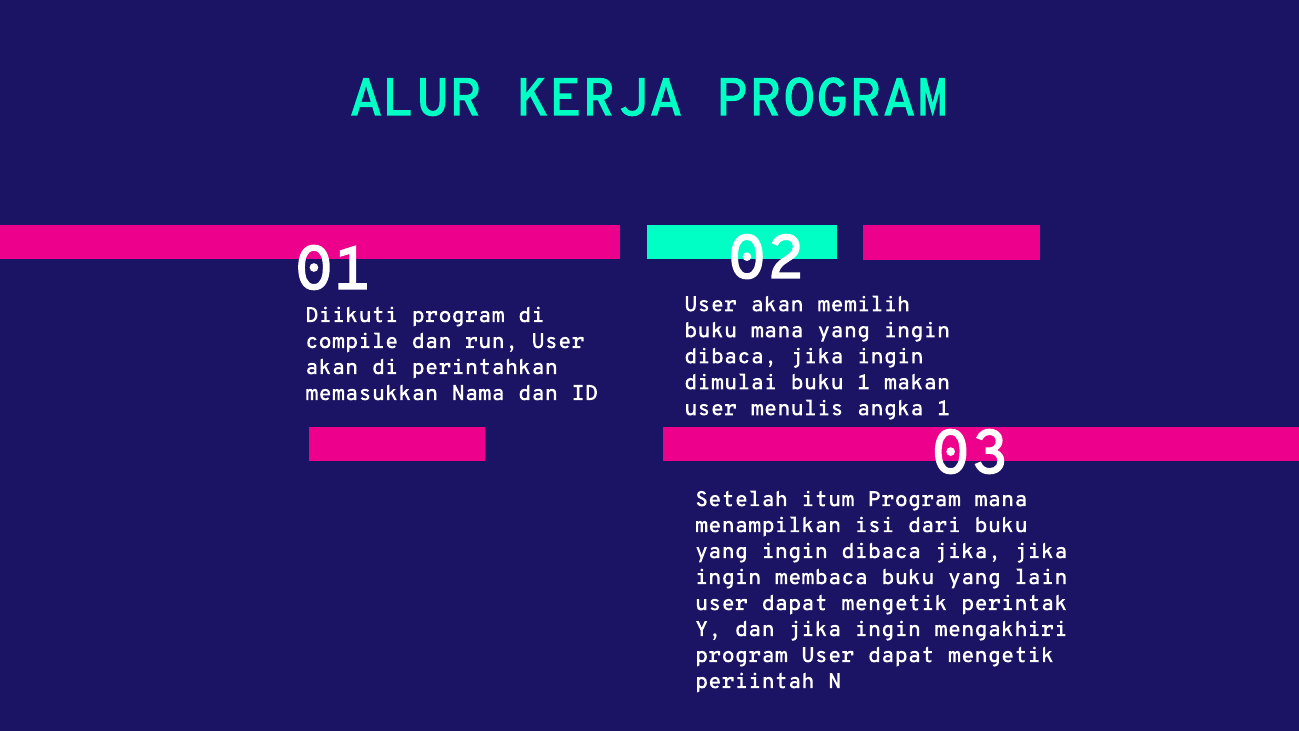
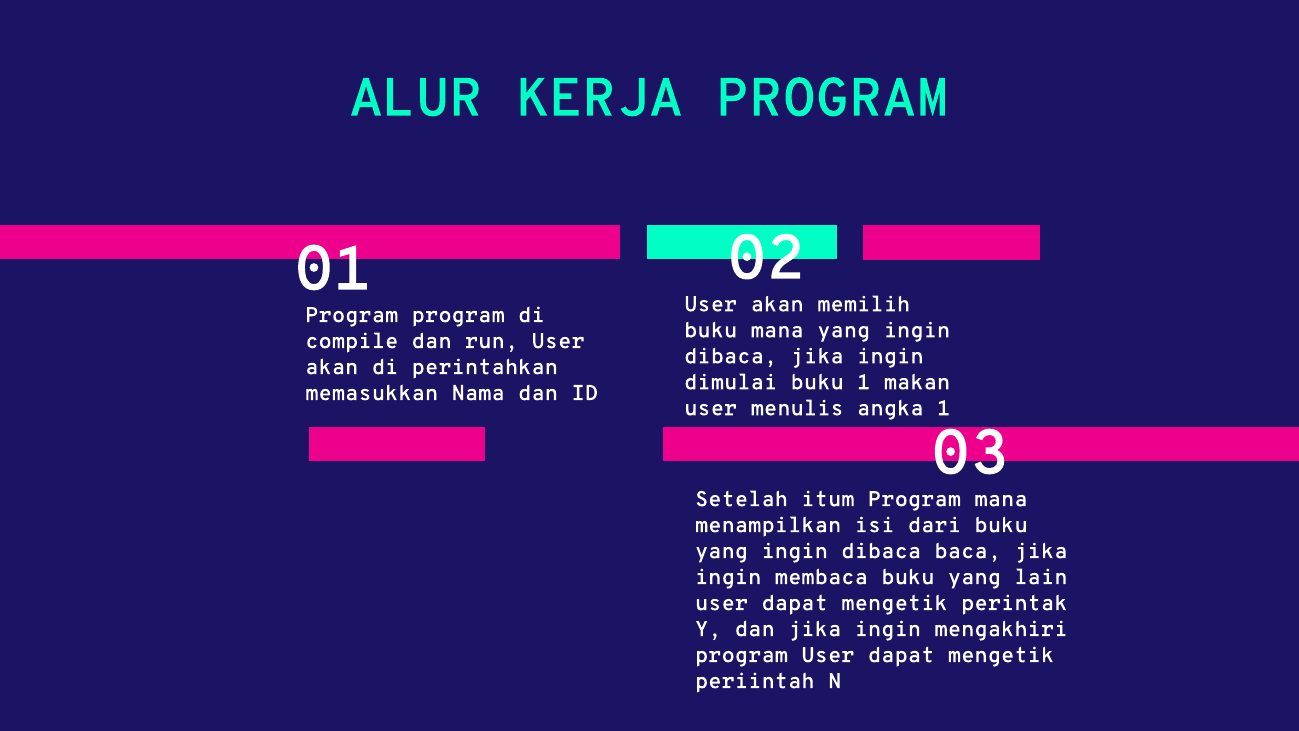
Diikuti at (352, 315): Diikuti -> Program
jika at (968, 551): jika -> baca
